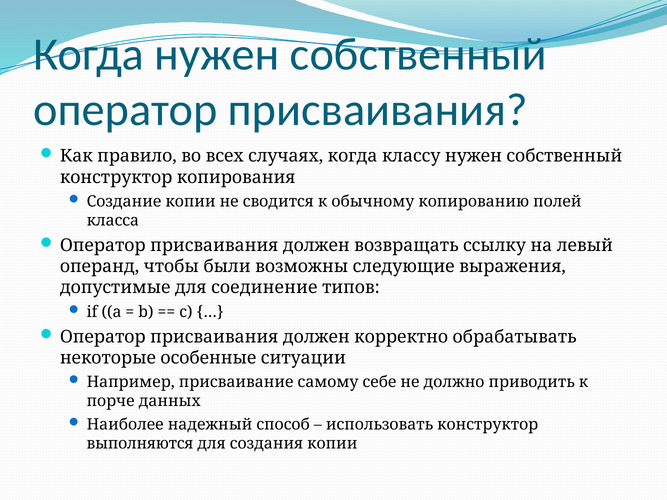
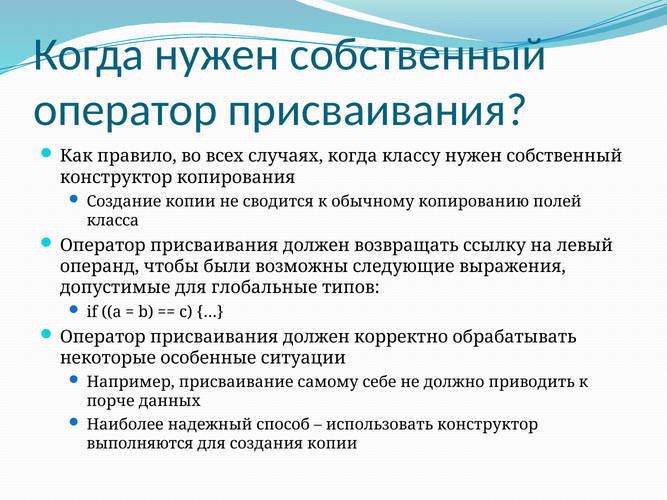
соединение: соединение -> глобальные
